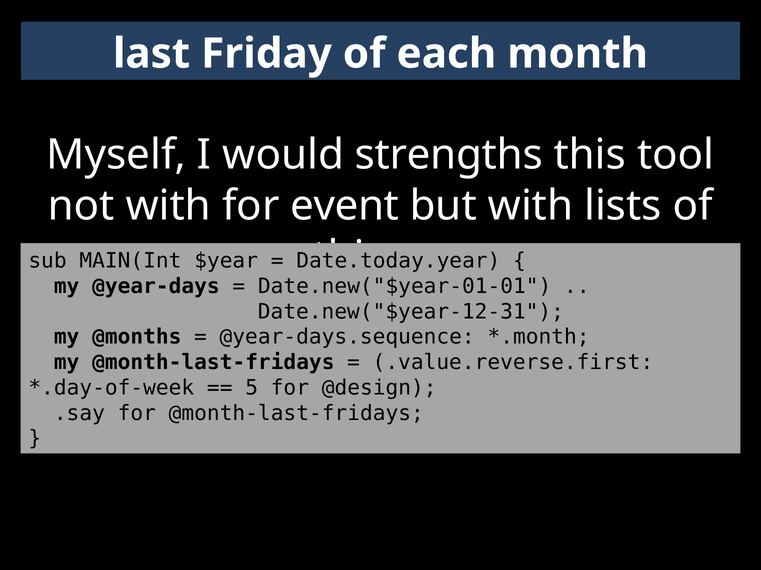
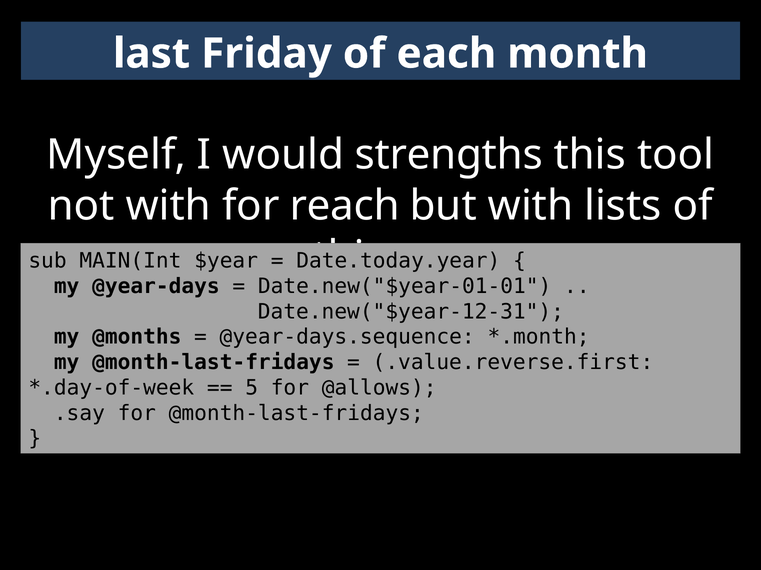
event: event -> reach
@design: @design -> @allows
